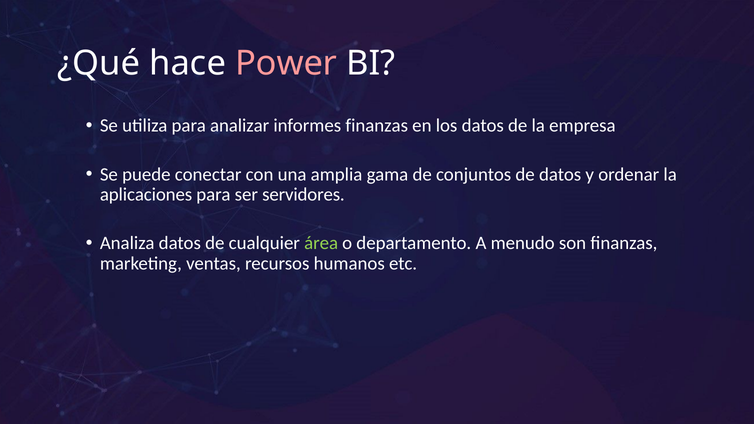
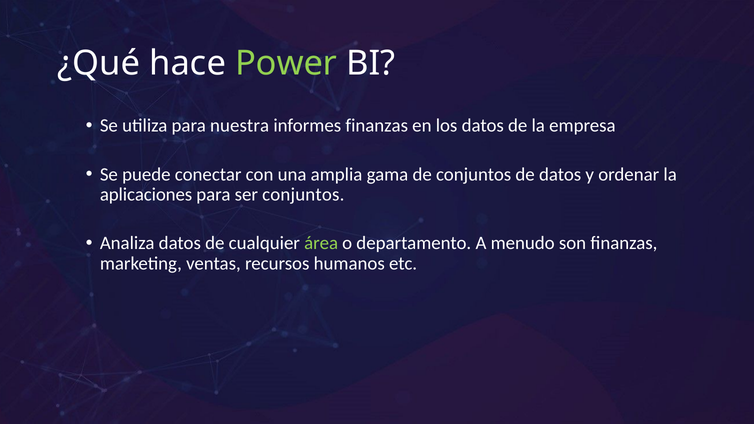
Power colour: pink -> light green
analizar: analizar -> nuestra
ser servidores: servidores -> conjuntos
